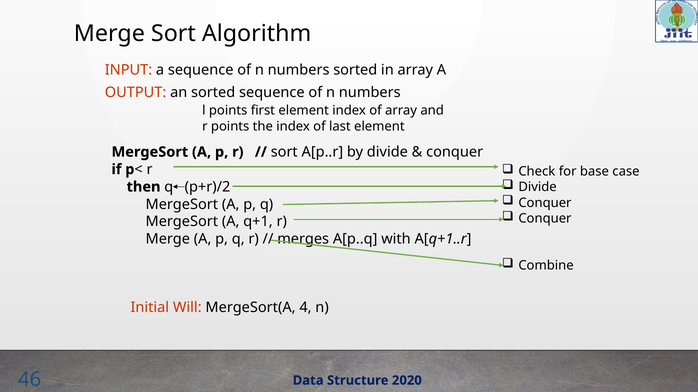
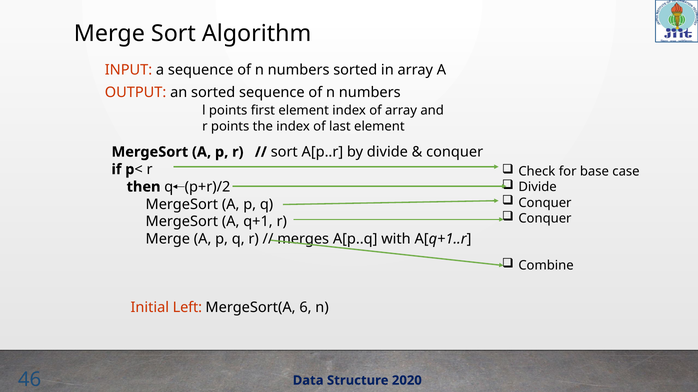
Will: Will -> Left
4: 4 -> 6
